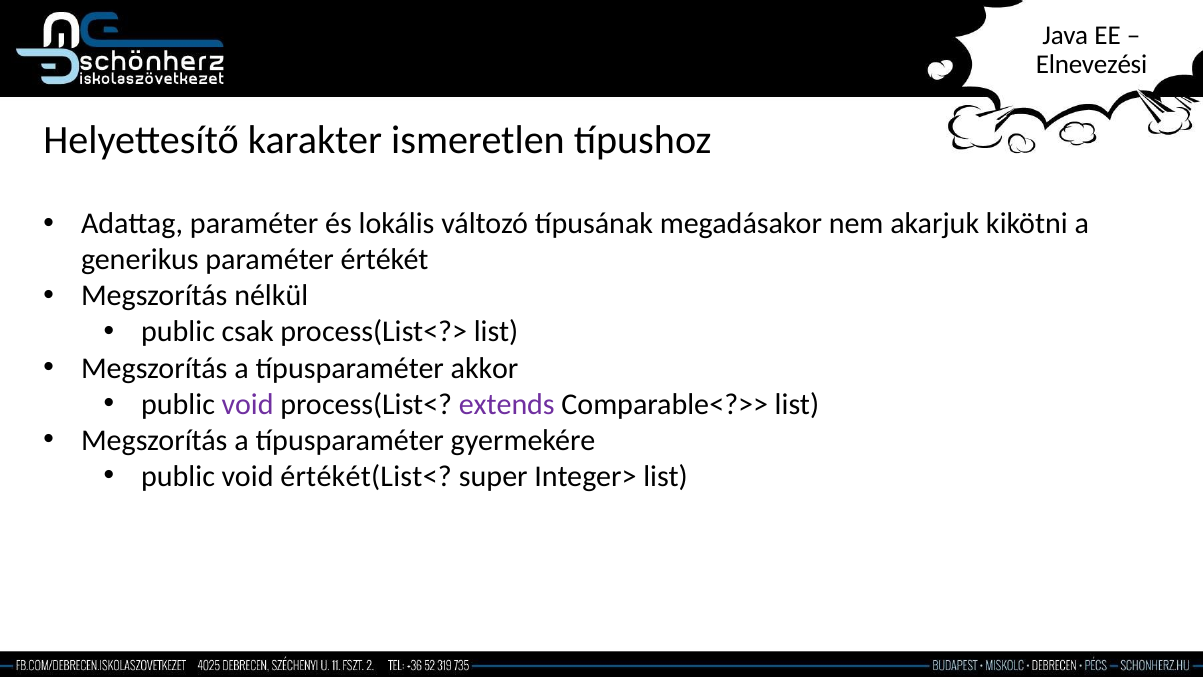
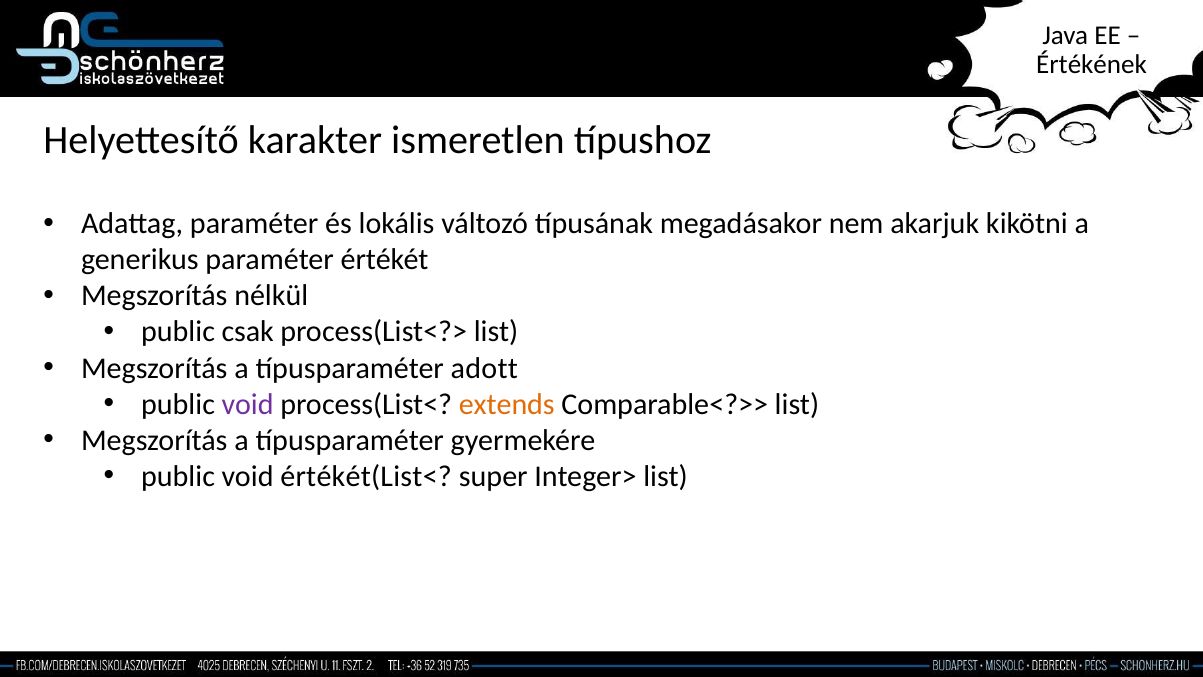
Elnevezési: Elnevezési -> Értékének
akkor: akkor -> adott
extends colour: purple -> orange
